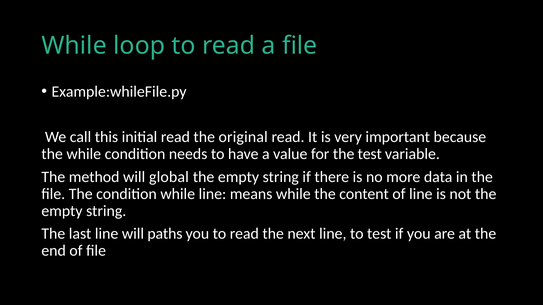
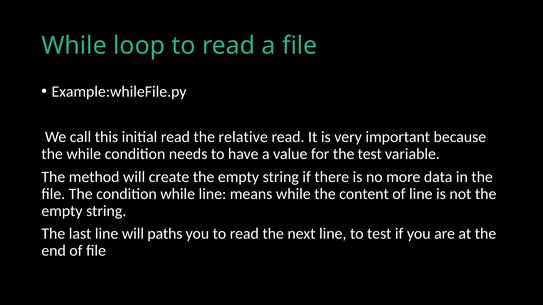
original: original -> relative
global: global -> create
